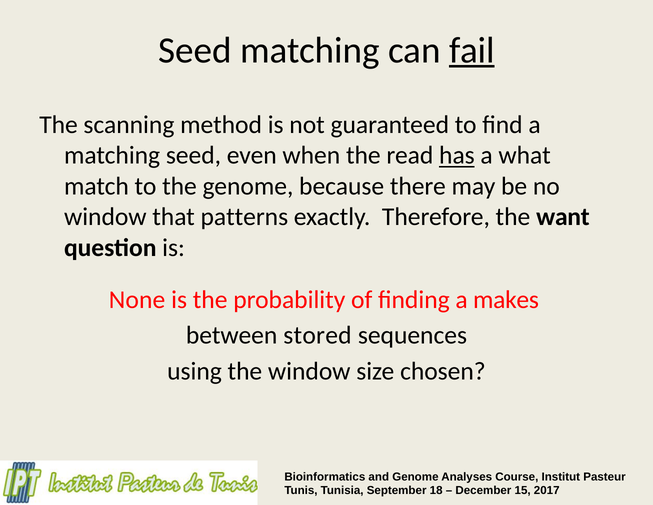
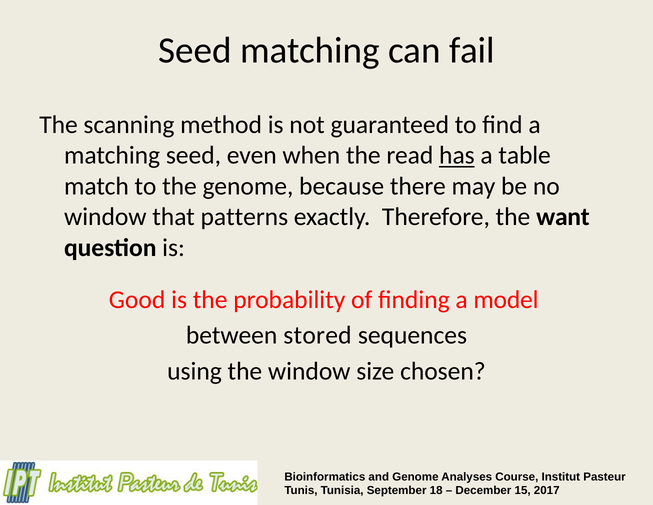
fail underline: present -> none
what: what -> table
None: None -> Good
makes: makes -> model
